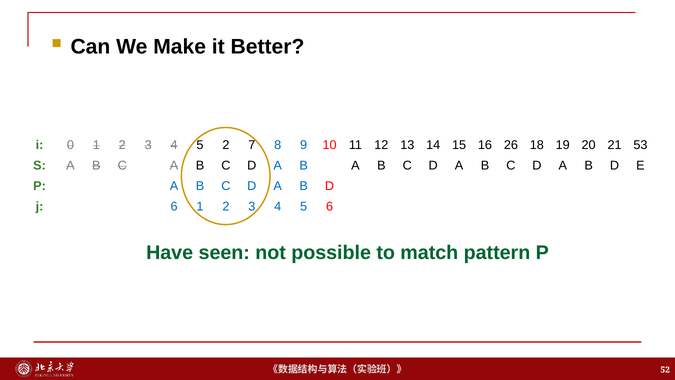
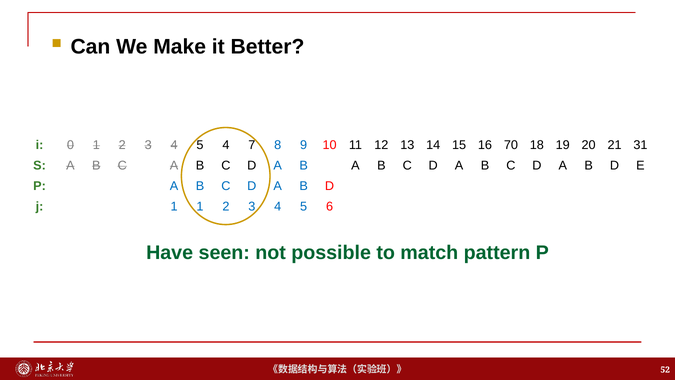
5 2: 2 -> 4
26: 26 -> 70
53: 53 -> 31
j 6: 6 -> 1
